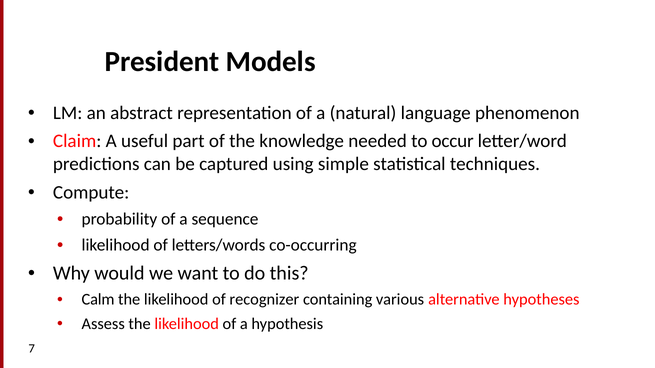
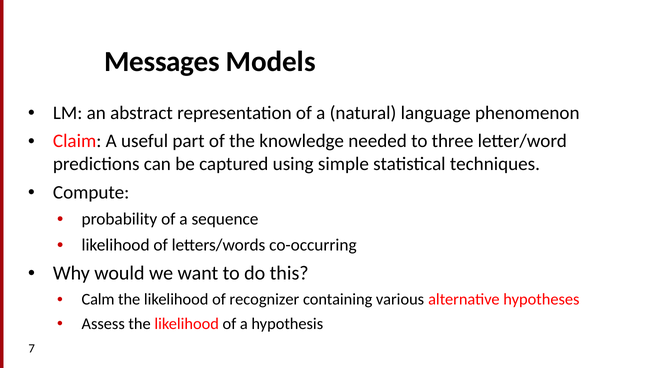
President: President -> Messages
occur: occur -> three
